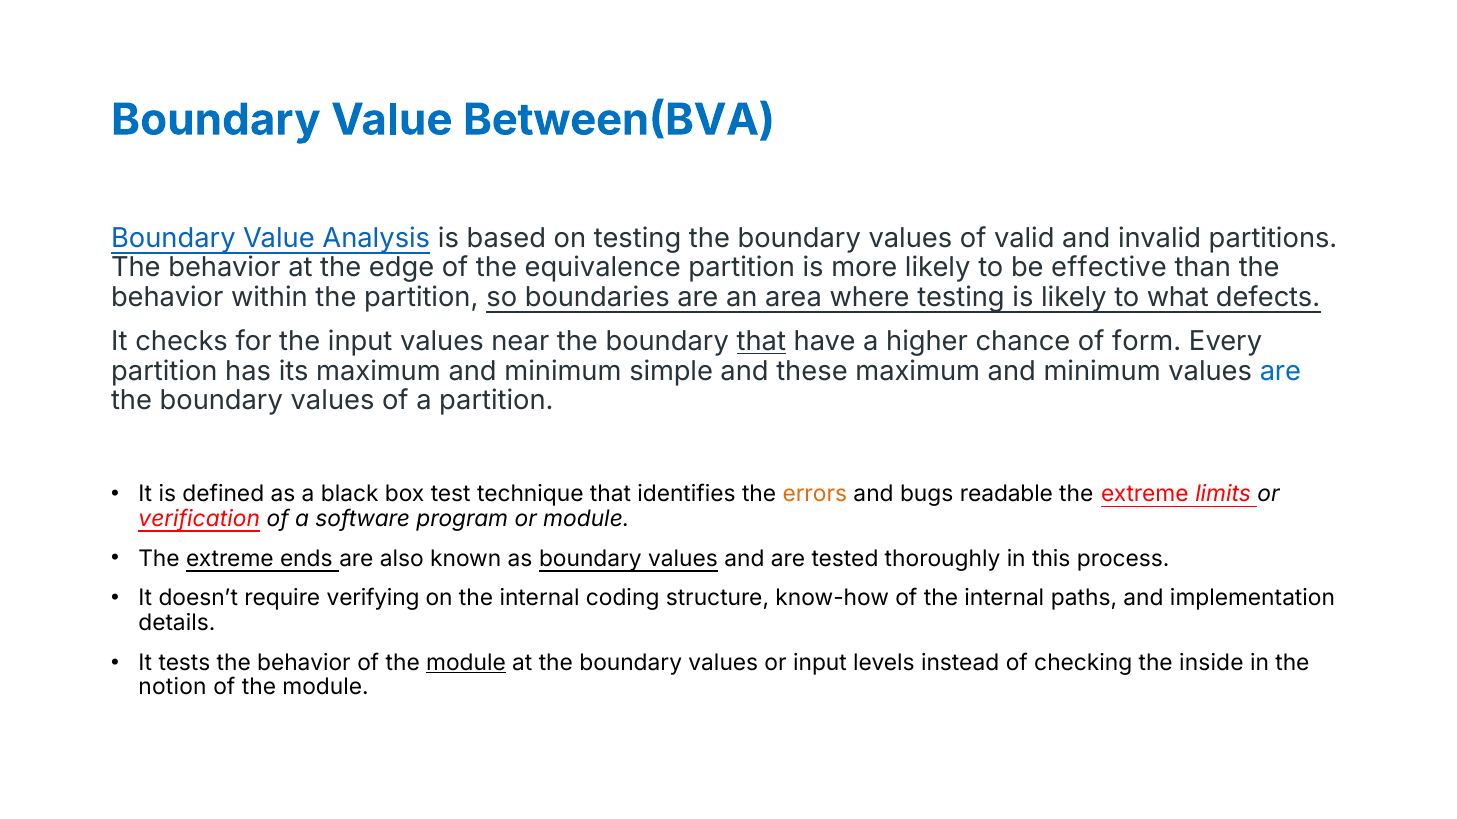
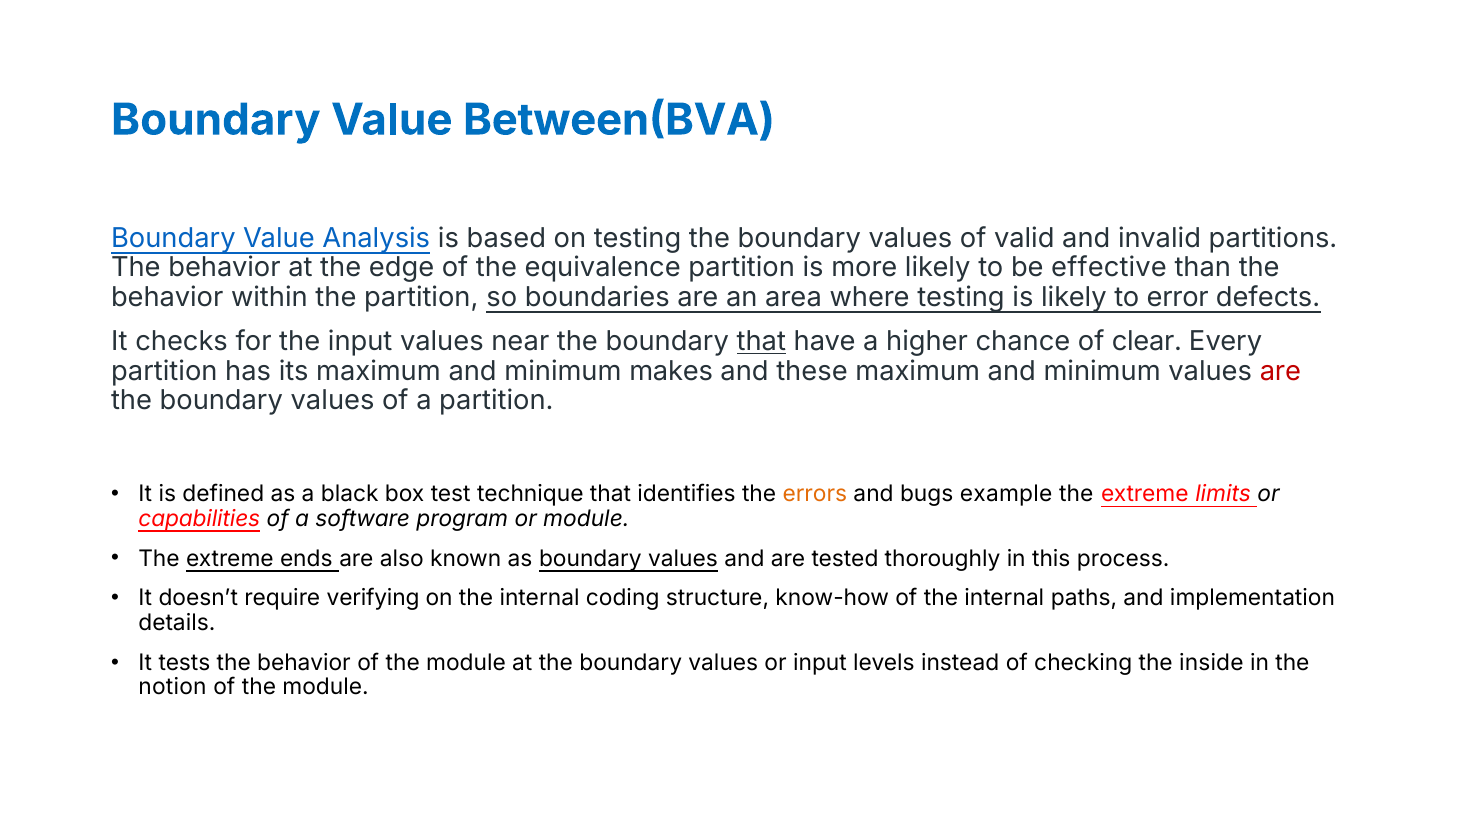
what: what -> error
form: form -> clear
simple: simple -> makes
are at (1280, 372) colour: blue -> red
readable: readable -> example
verification: verification -> capabilities
module at (466, 663) underline: present -> none
